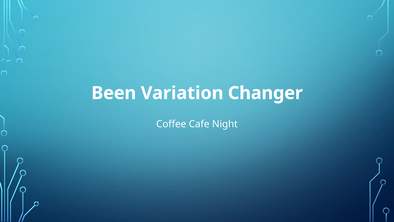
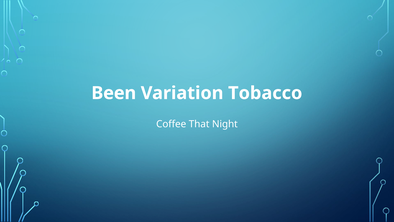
Changer: Changer -> Tobacco
Cafe: Cafe -> That
